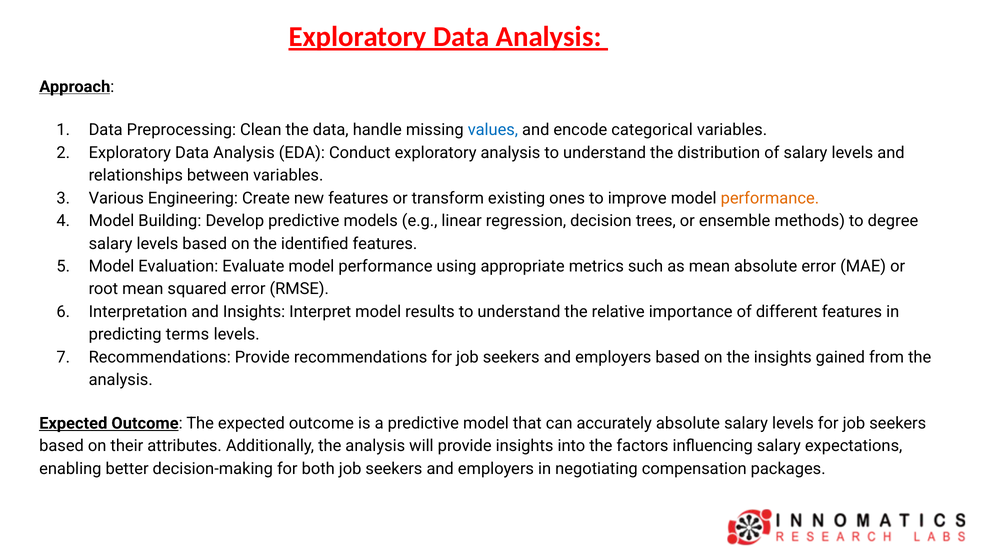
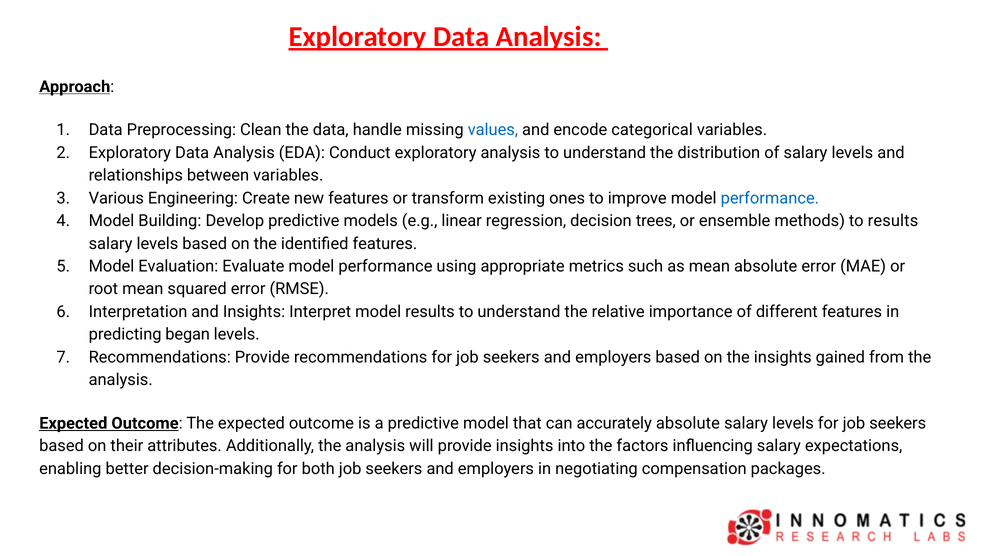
performance at (770, 198) colour: orange -> blue
to degree: degree -> results
terms: terms -> began
